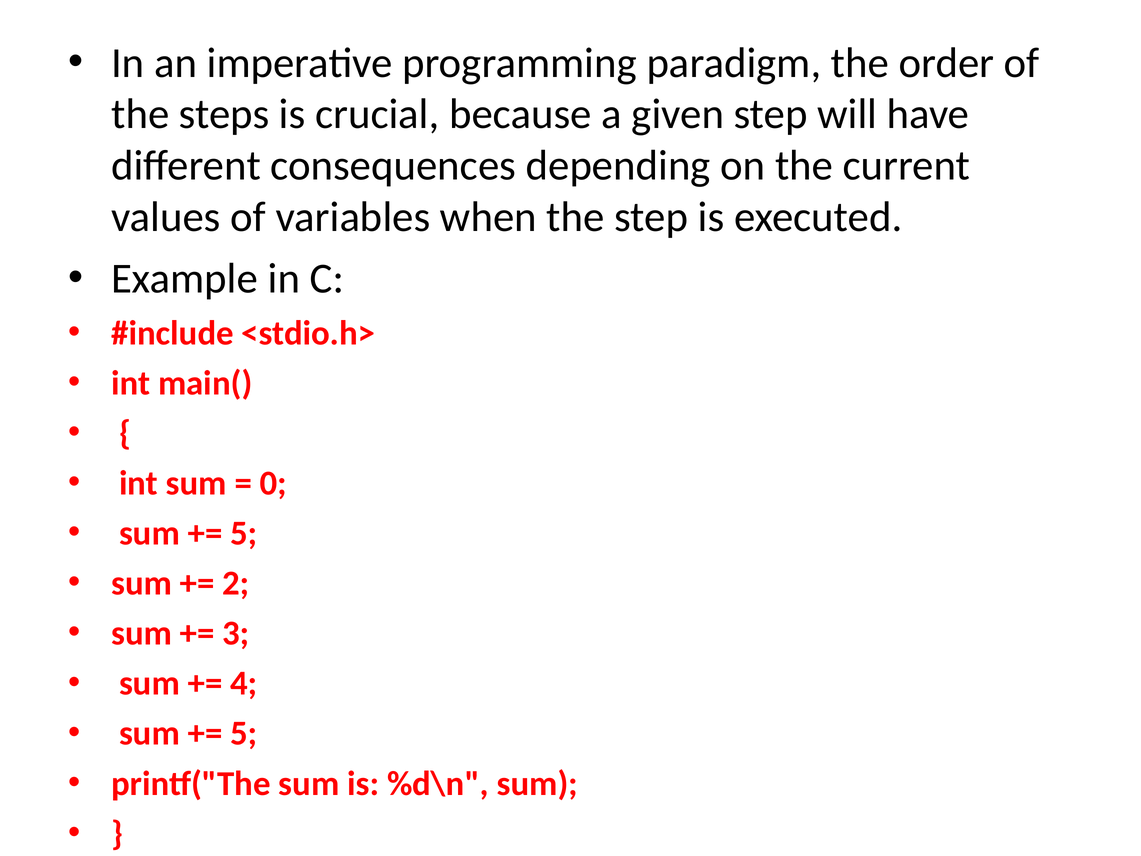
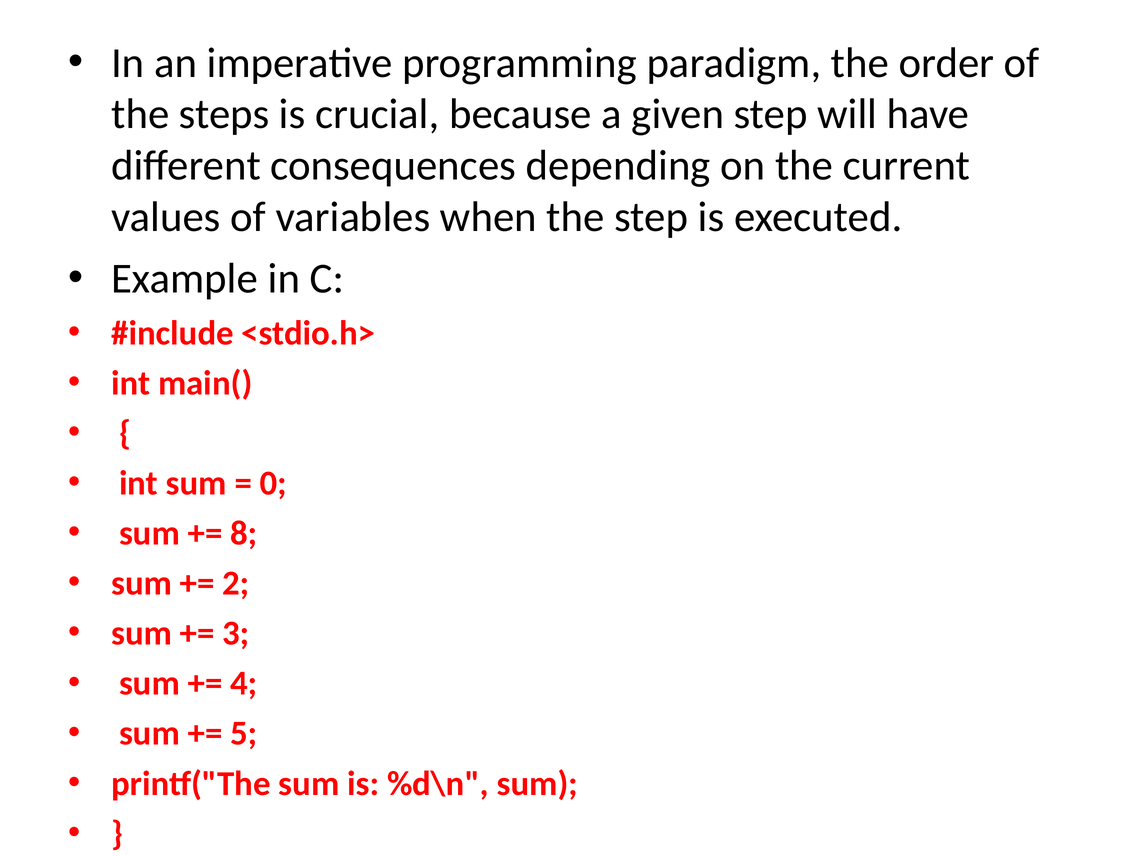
5 at (244, 533): 5 -> 8
